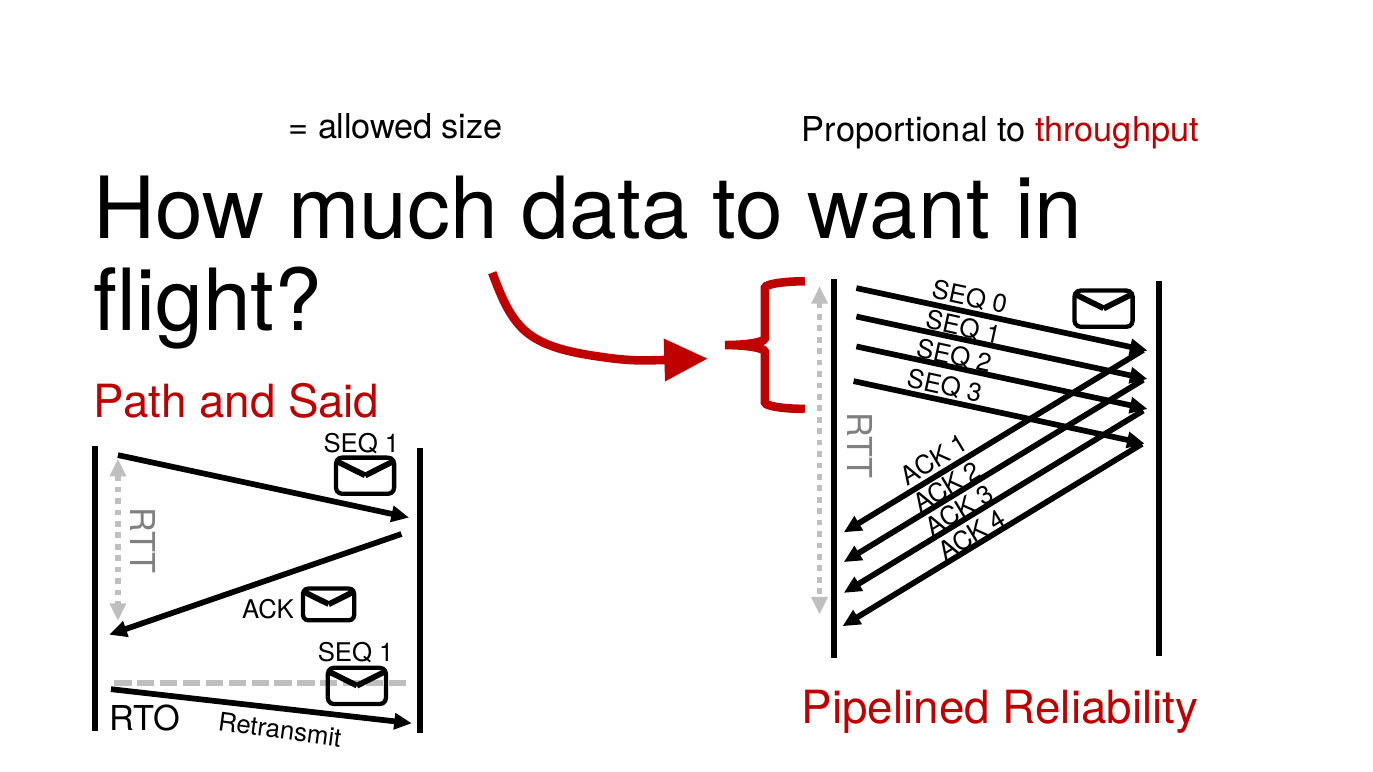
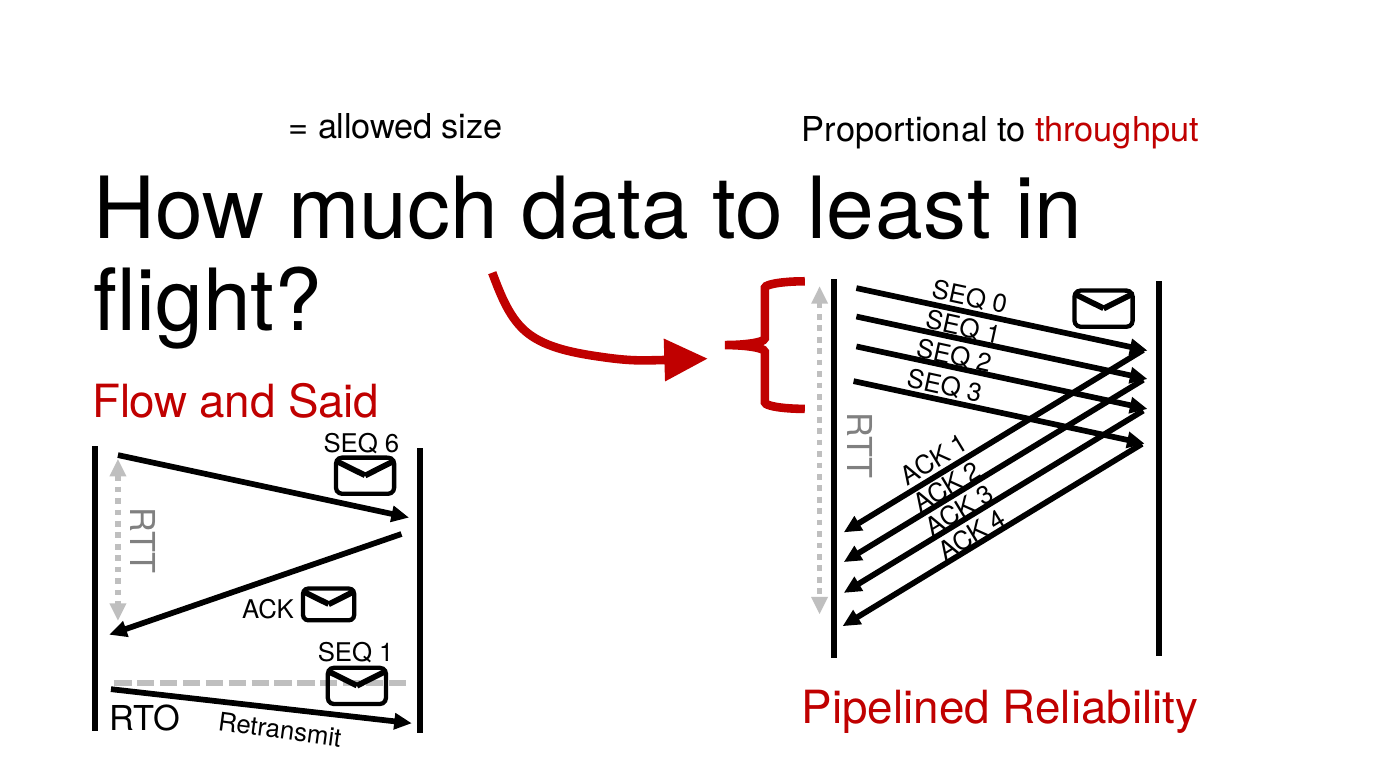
want: want -> least
Path: Path -> Flow
1 at (392, 445): 1 -> 6
